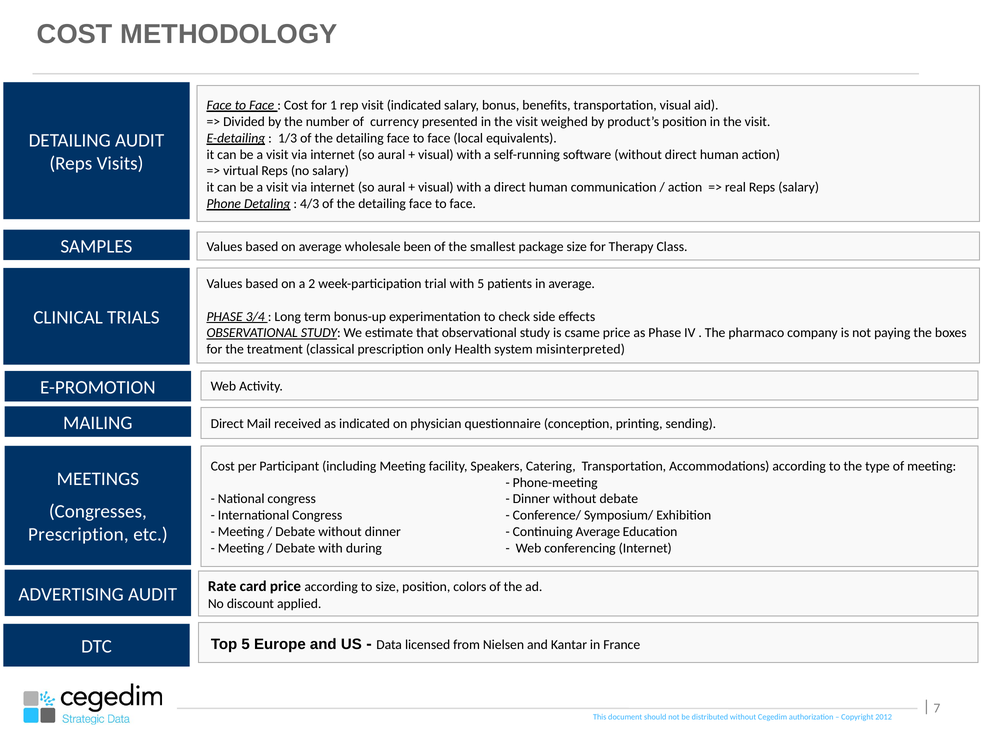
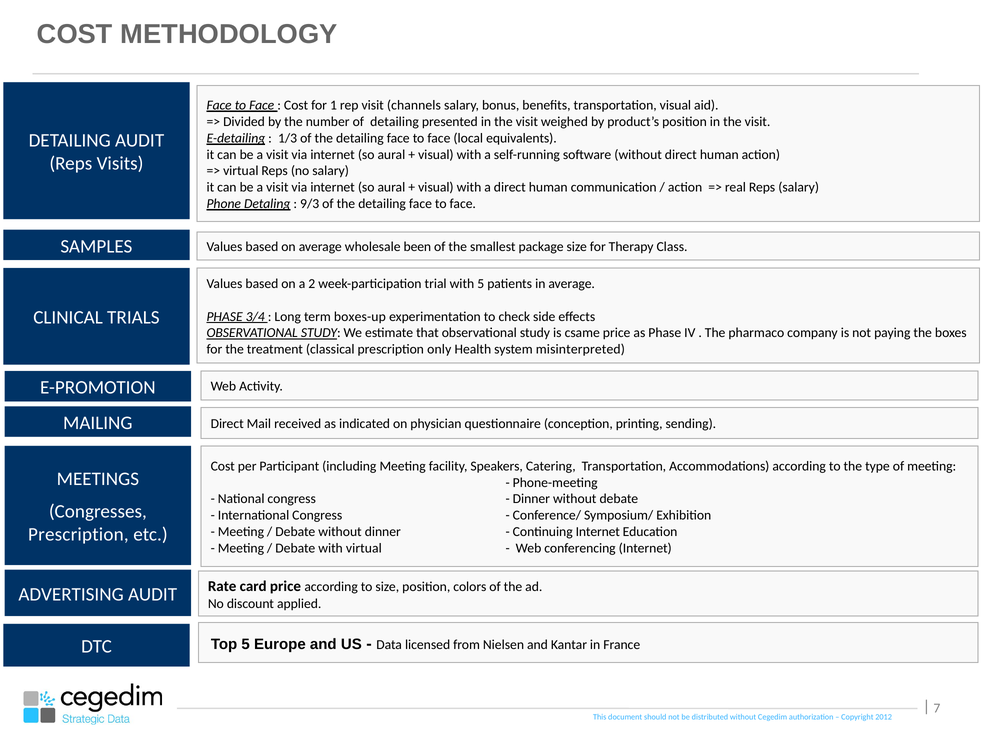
visit indicated: indicated -> channels
of currency: currency -> detailing
4/3: 4/3 -> 9/3
bonus-up: bonus-up -> boxes-up
Continuing Average: Average -> Internet
with during: during -> virtual
